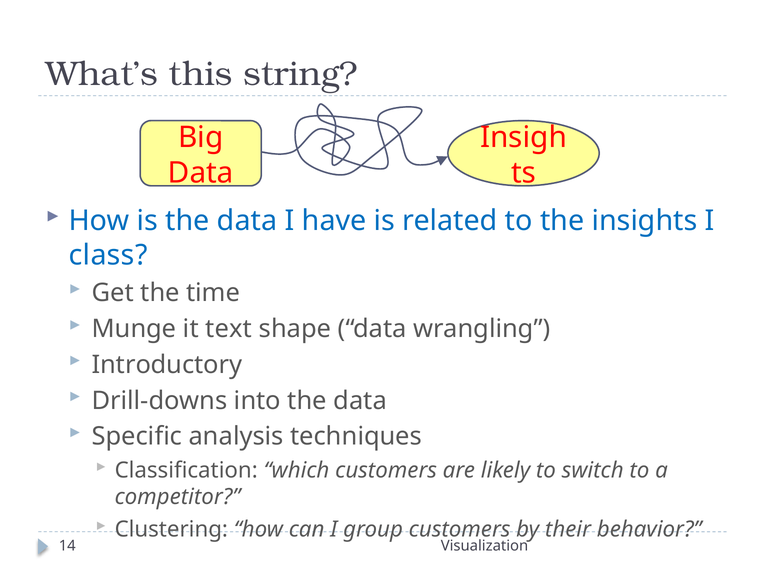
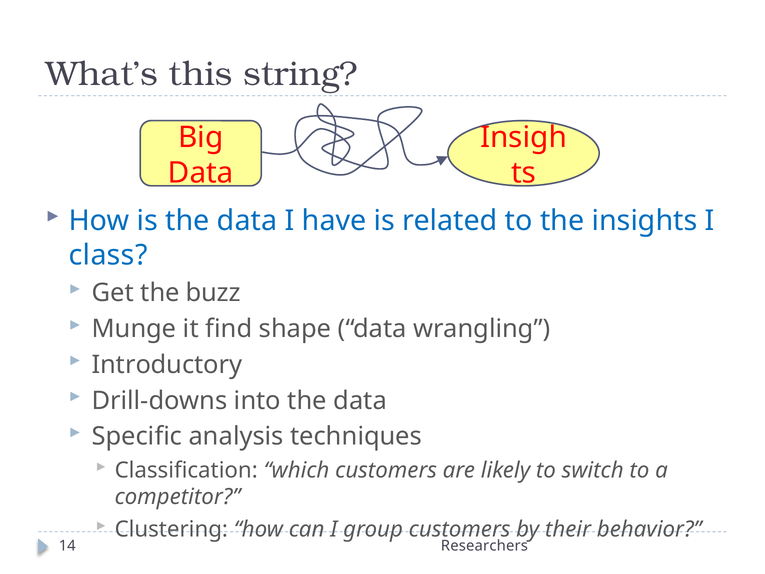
time: time -> buzz
text: text -> find
Visualization: Visualization -> Researchers
